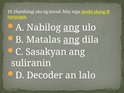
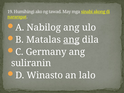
ang at (71, 28) underline: present -> none
Sasakyan: Sasakyan -> Germany
Decoder: Decoder -> Winasto
